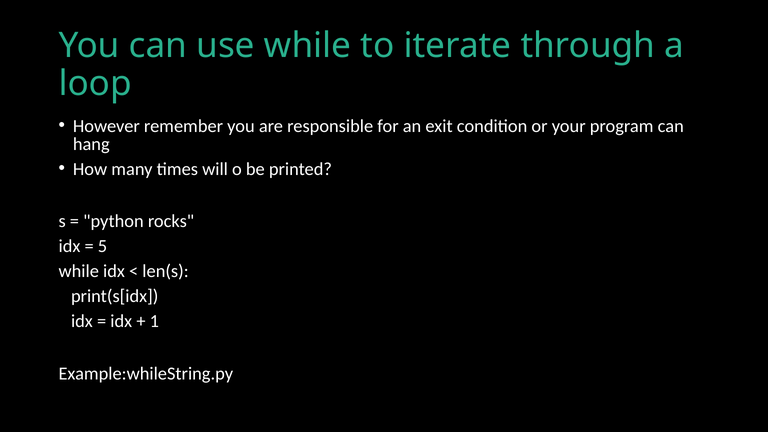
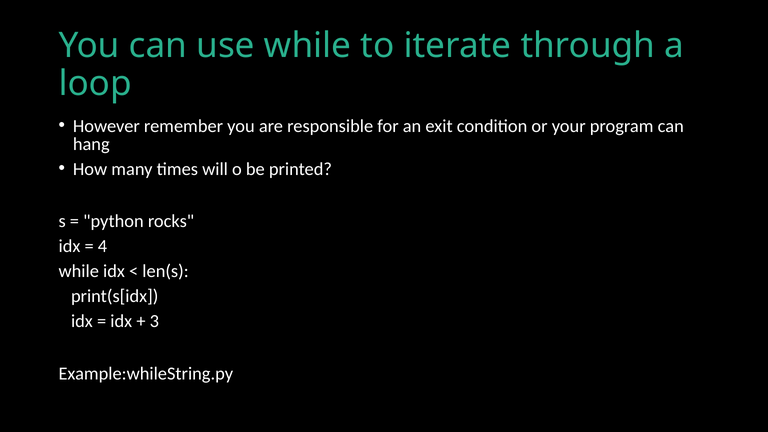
5: 5 -> 4
1: 1 -> 3
